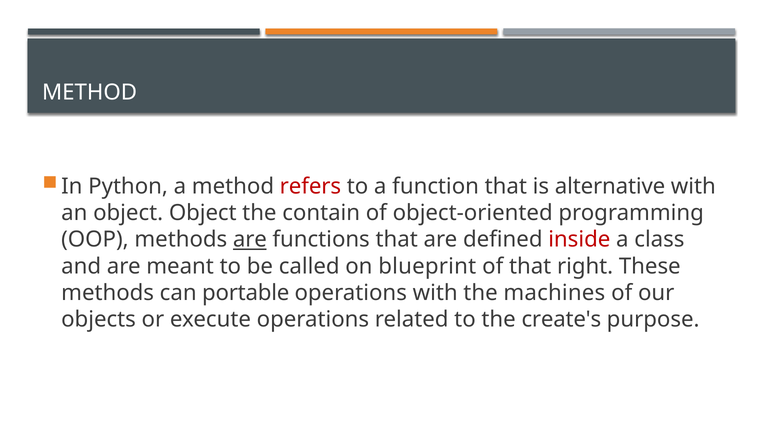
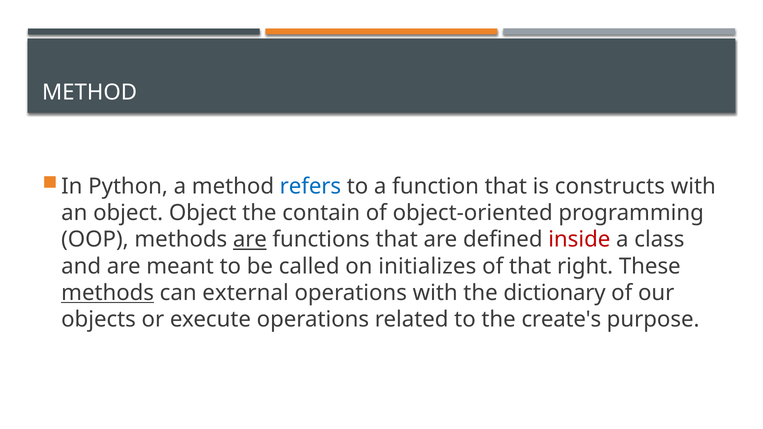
refers colour: red -> blue
alternative: alternative -> constructs
blueprint: blueprint -> initializes
methods at (108, 293) underline: none -> present
portable: portable -> external
machines: machines -> dictionary
